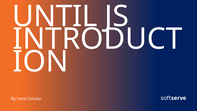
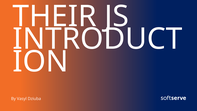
UNTIL: UNTIL -> THEIR
